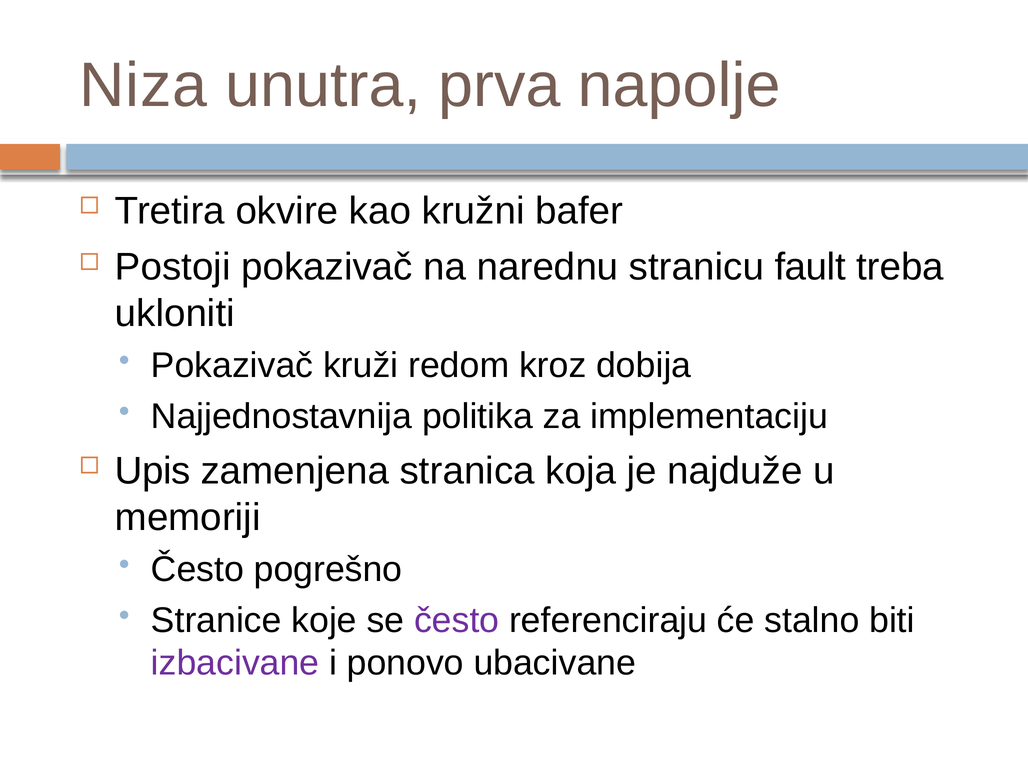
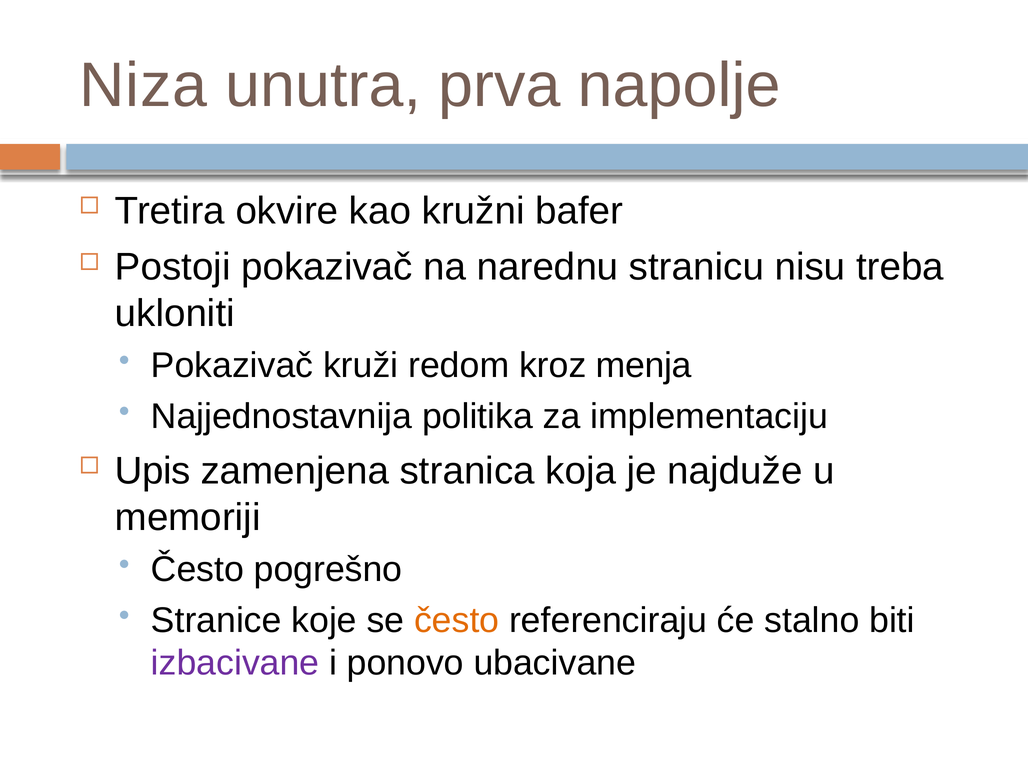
fault: fault -> nisu
dobija: dobija -> menja
često at (457, 620) colour: purple -> orange
